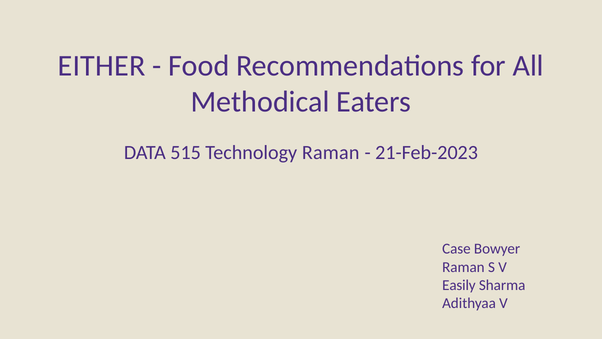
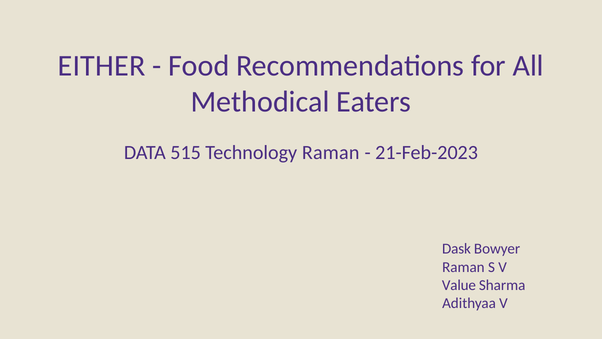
Case: Case -> Dask
Easily: Easily -> Value
